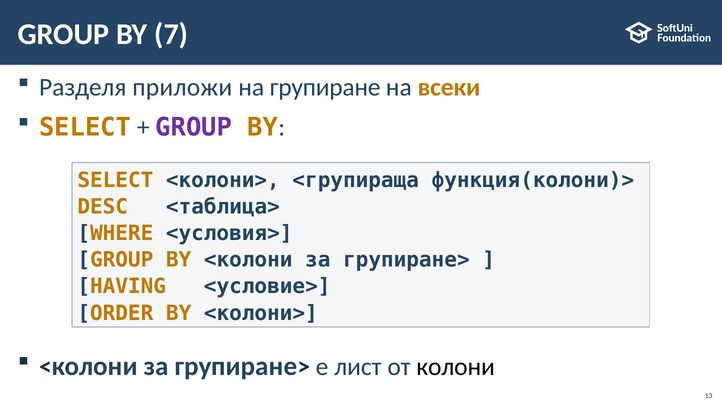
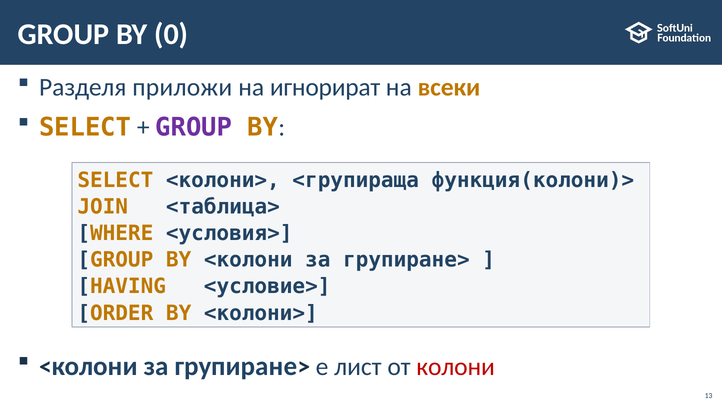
7: 7 -> 0
групиране: групиране -> игнорират
DESC: DESC -> JOIN
колони colour: black -> red
